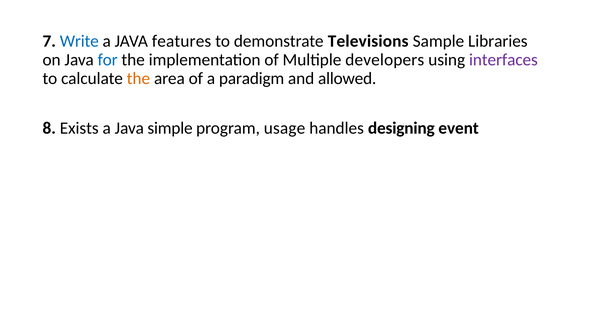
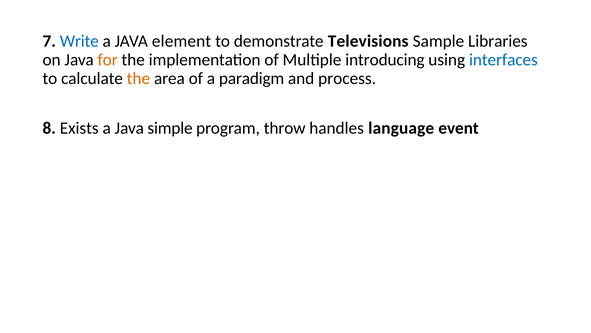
features: features -> element
for colour: blue -> orange
developers: developers -> introducing
interfaces colour: purple -> blue
allowed: allowed -> process
usage: usage -> throw
designing: designing -> language
